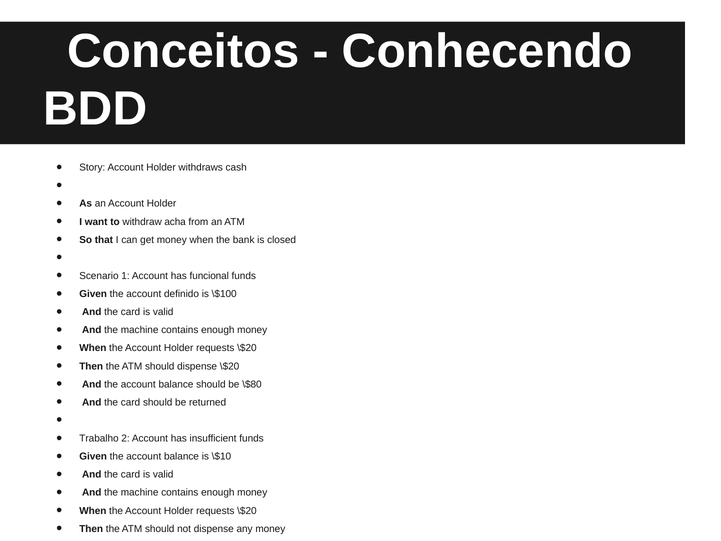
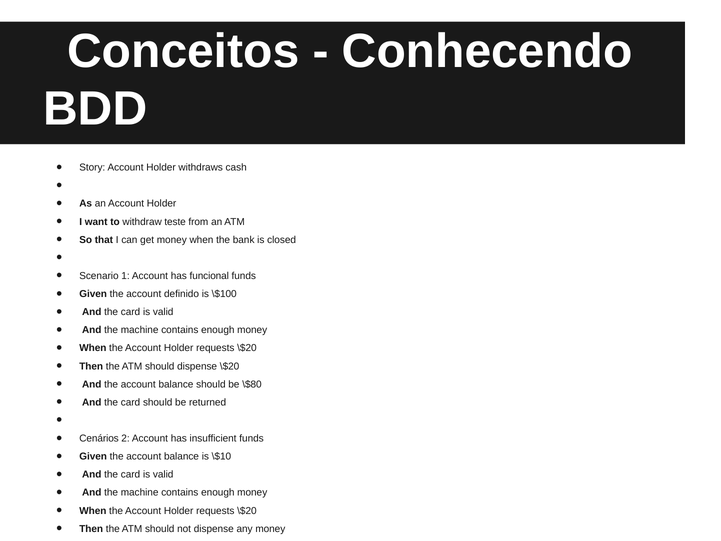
acha: acha -> teste
Trabalho: Trabalho -> Cenários
